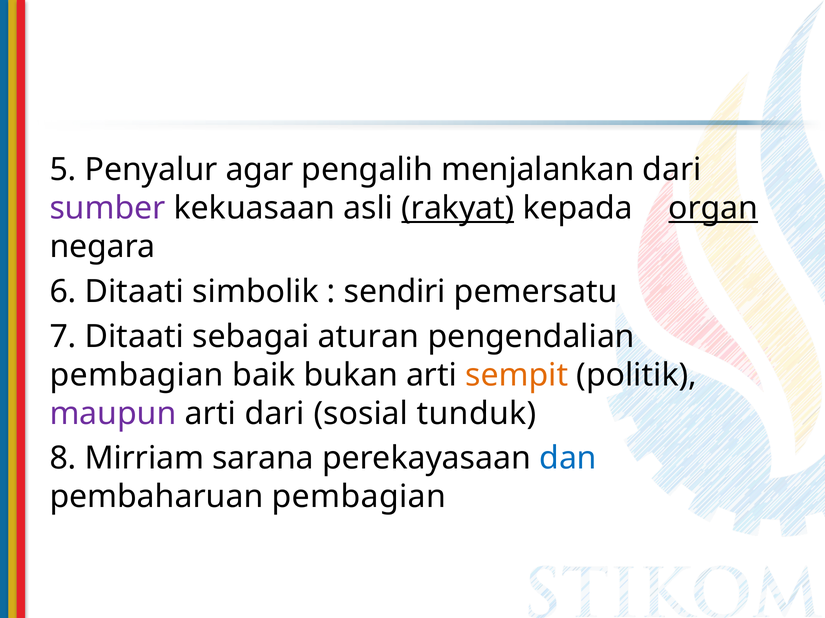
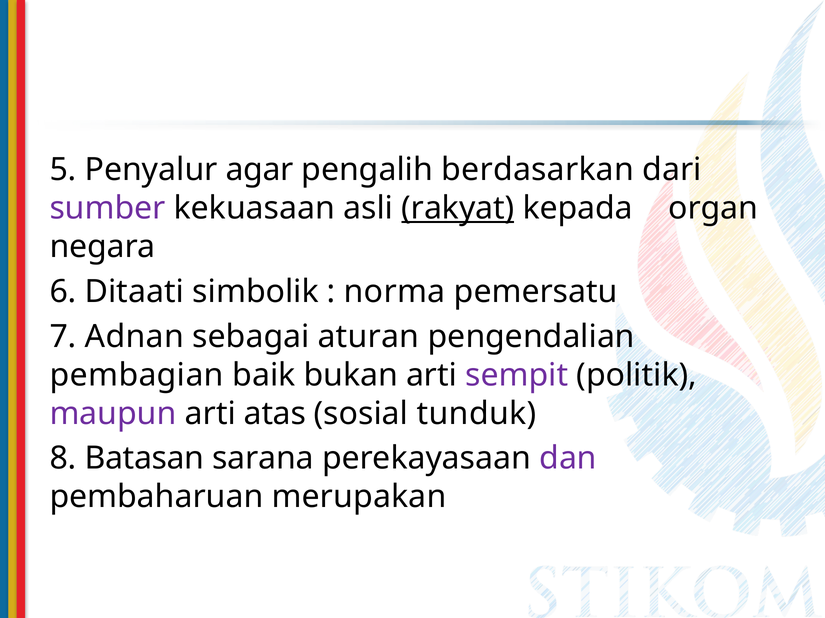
menjalankan: menjalankan -> berdasarkan
organ underline: present -> none
sendiri: sendiri -> norma
7 Ditaati: Ditaati -> Adnan
sempit colour: orange -> purple
arti dari: dari -> atas
Mirriam: Mirriam -> Batasan
dan colour: blue -> purple
pembaharuan pembagian: pembagian -> merupakan
